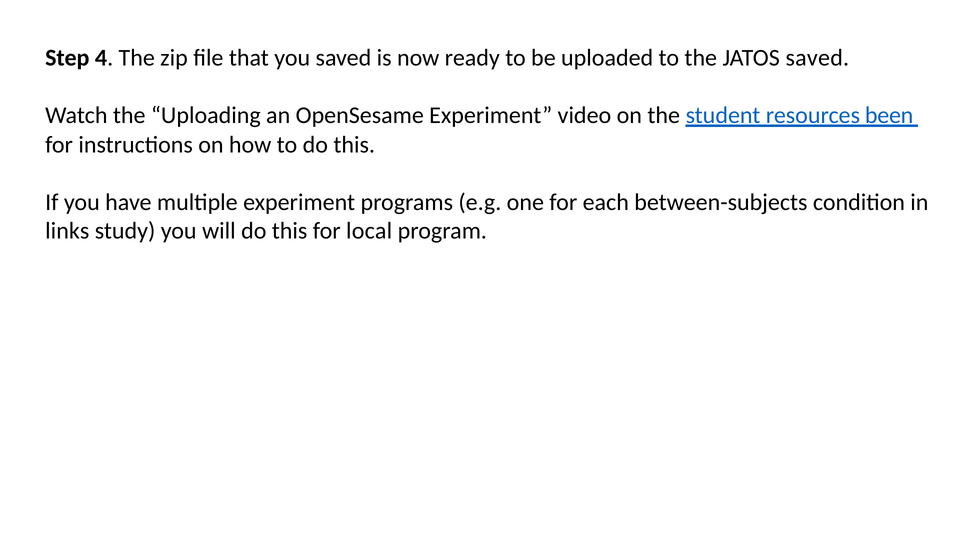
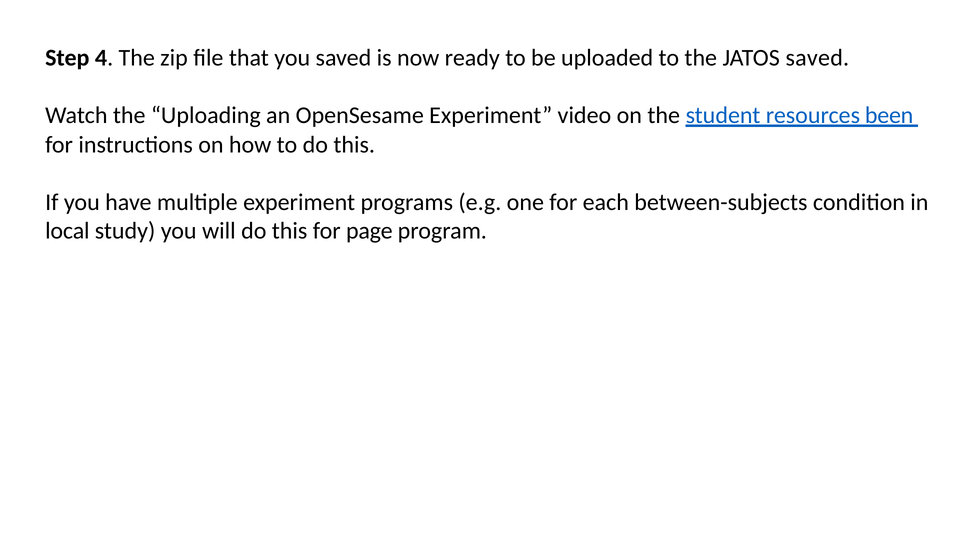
links: links -> local
local: local -> page
